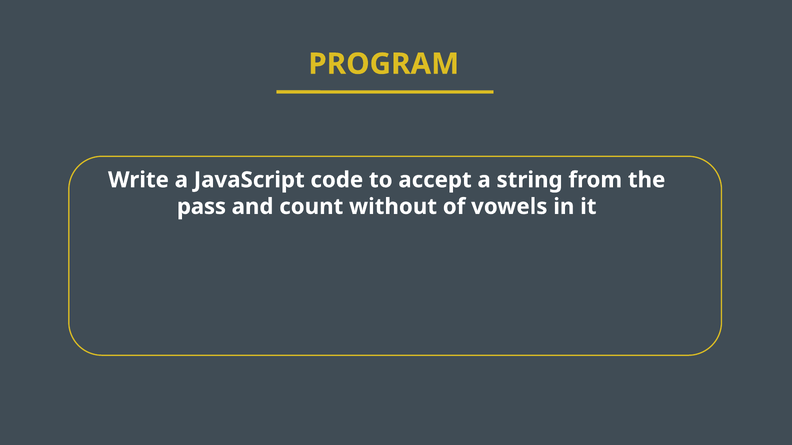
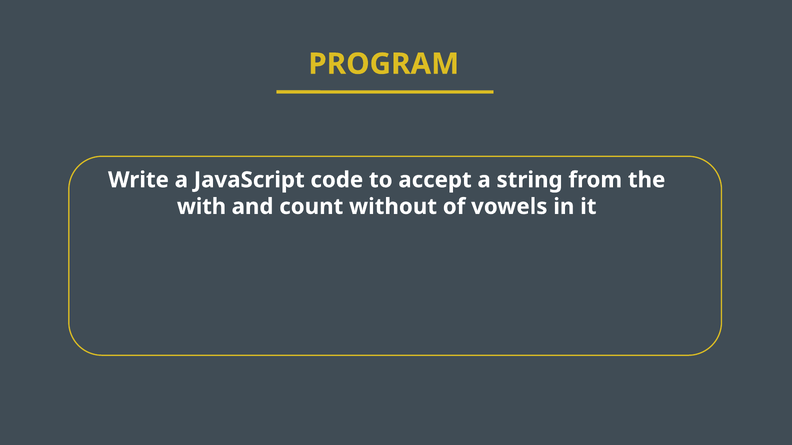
pass: pass -> with
